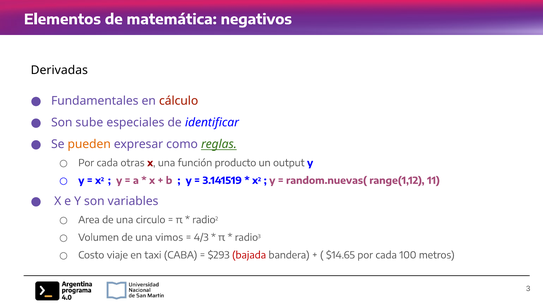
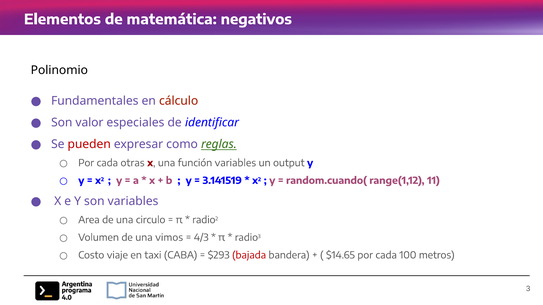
Derivadas: Derivadas -> Polinomio
sube: sube -> valor
pueden colour: orange -> red
función producto: producto -> variables
random.nuevas(: random.nuevas( -> random.cuando(
